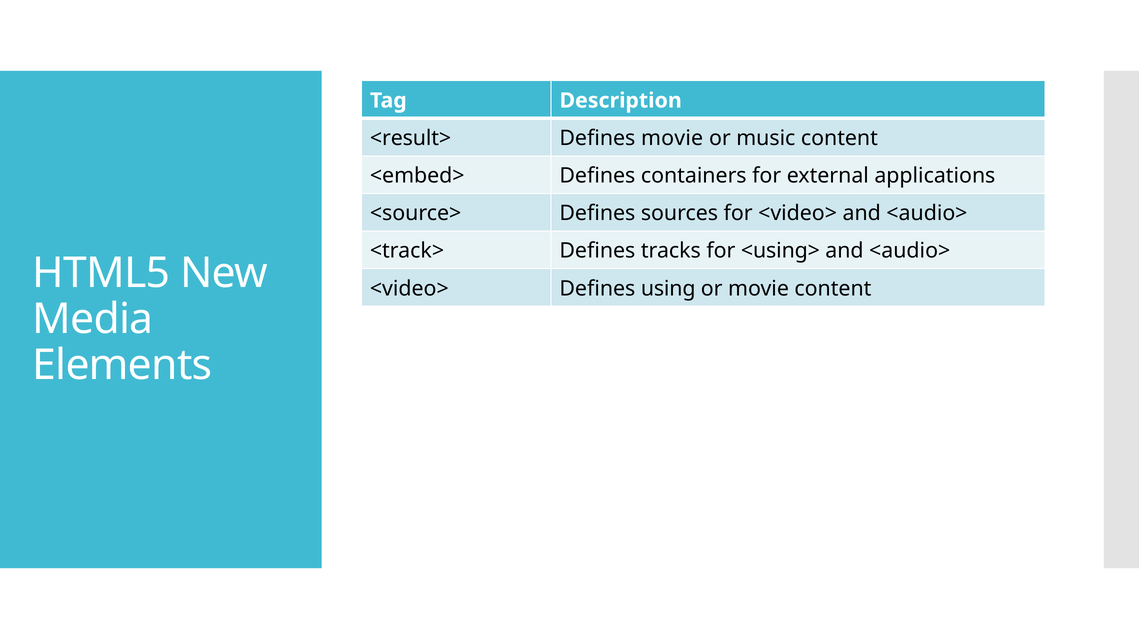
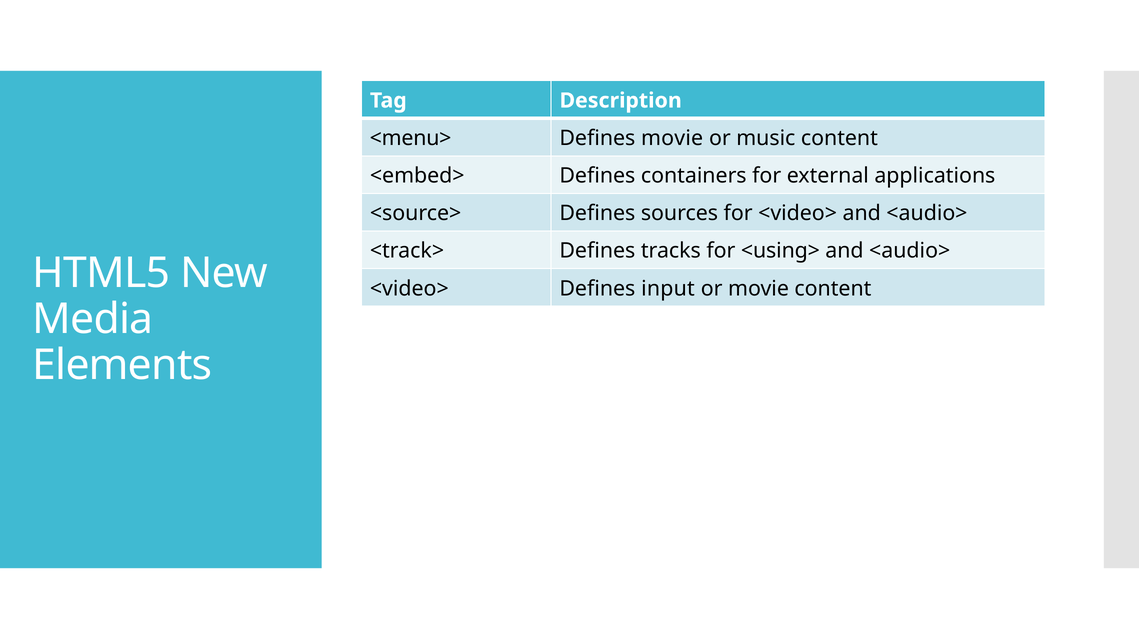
<result>: <result> -> <menu>
using: using -> input
